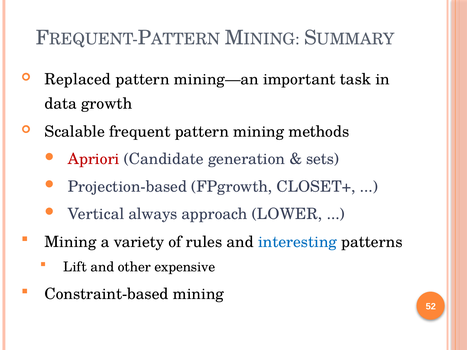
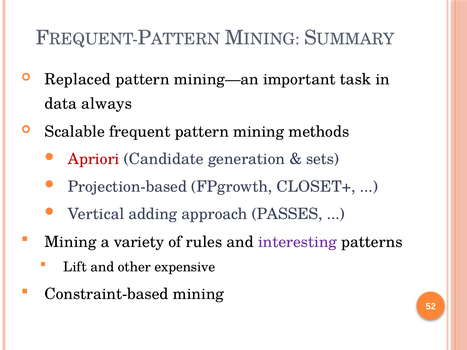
growth: growth -> always
always: always -> adding
LOWER: LOWER -> PASSES
interesting colour: blue -> purple
